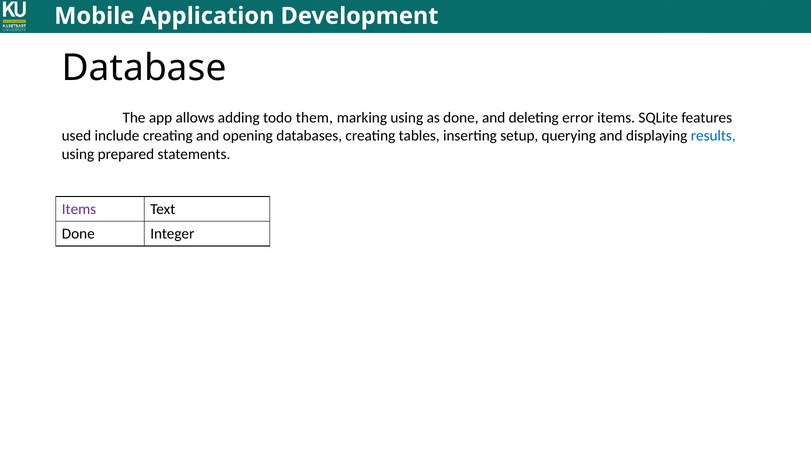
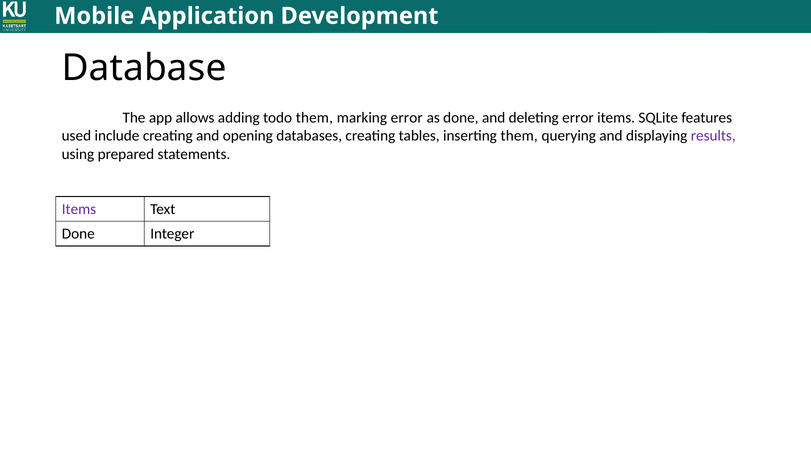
marking using: using -> error
inserting setup: setup -> them
results colour: blue -> purple
